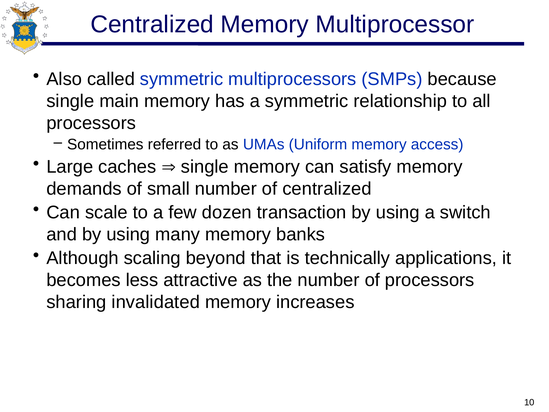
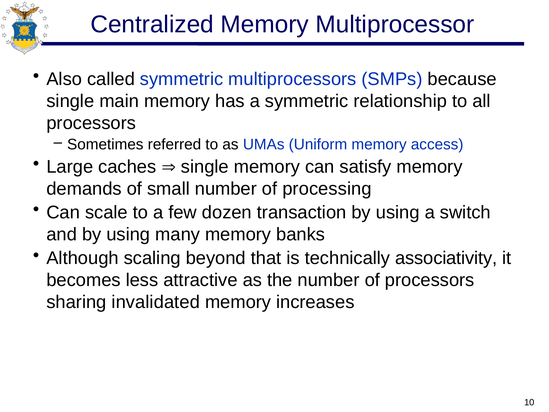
of centralized: centralized -> processing
applications: applications -> associativity
